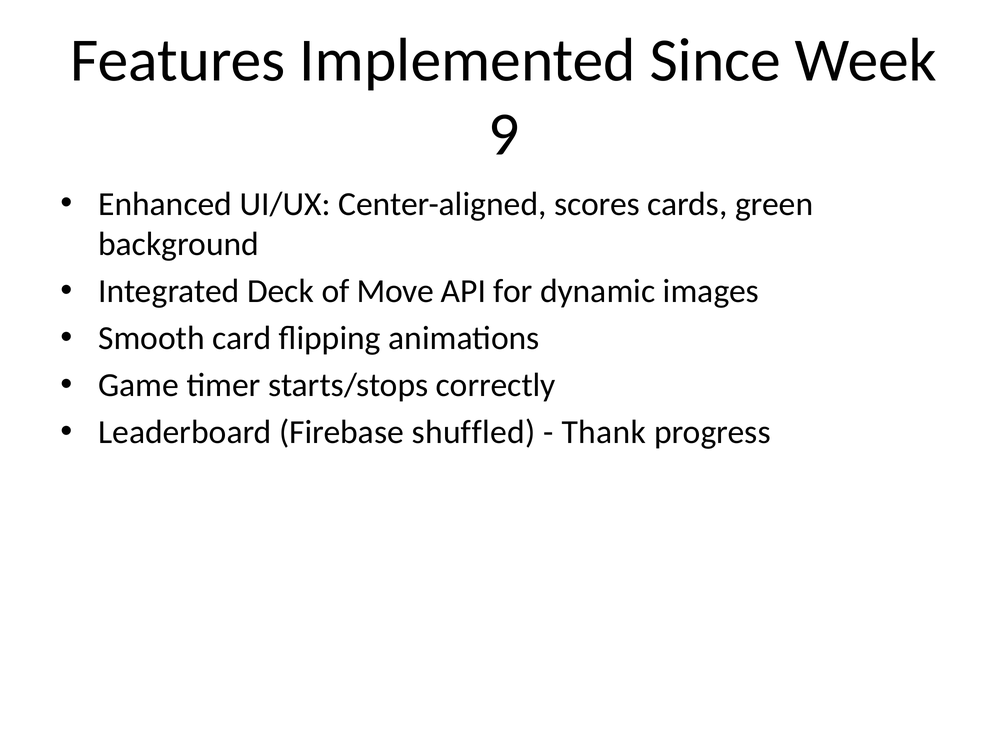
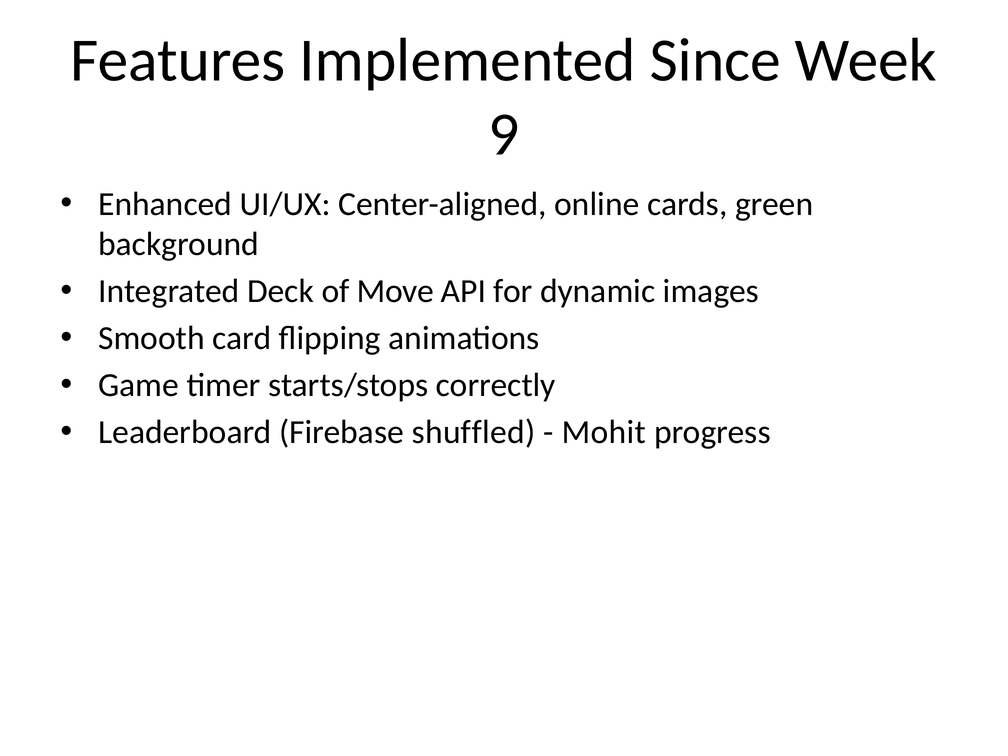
scores: scores -> online
Thank: Thank -> Mohit
